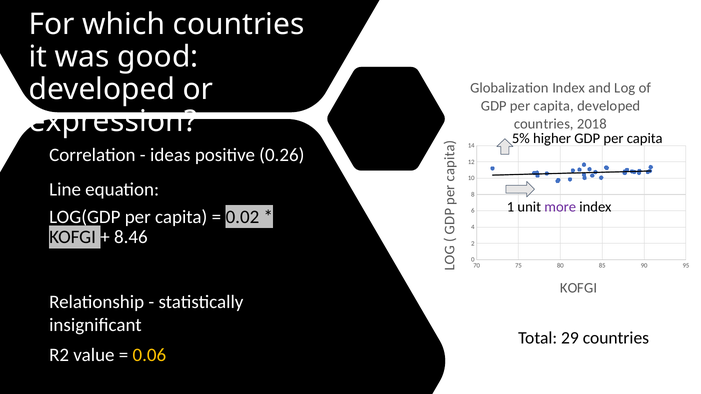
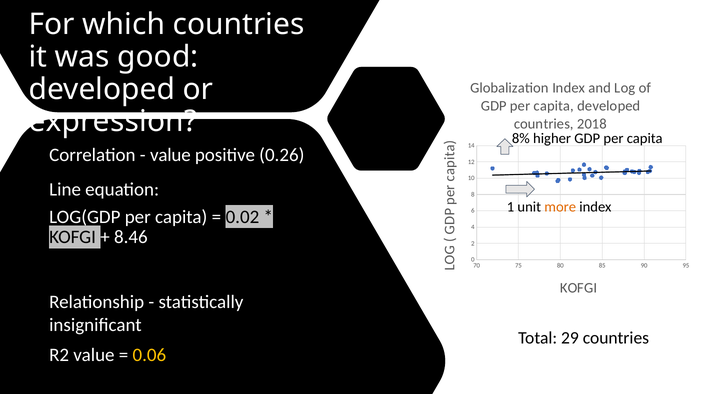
5%: 5% -> 8%
ideas at (170, 155): ideas -> value
more colour: purple -> orange
